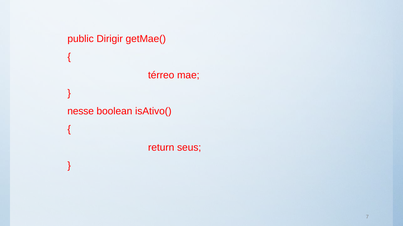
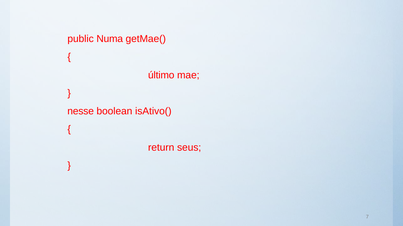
Dirigir: Dirigir -> Numa
térreo: térreo -> último
